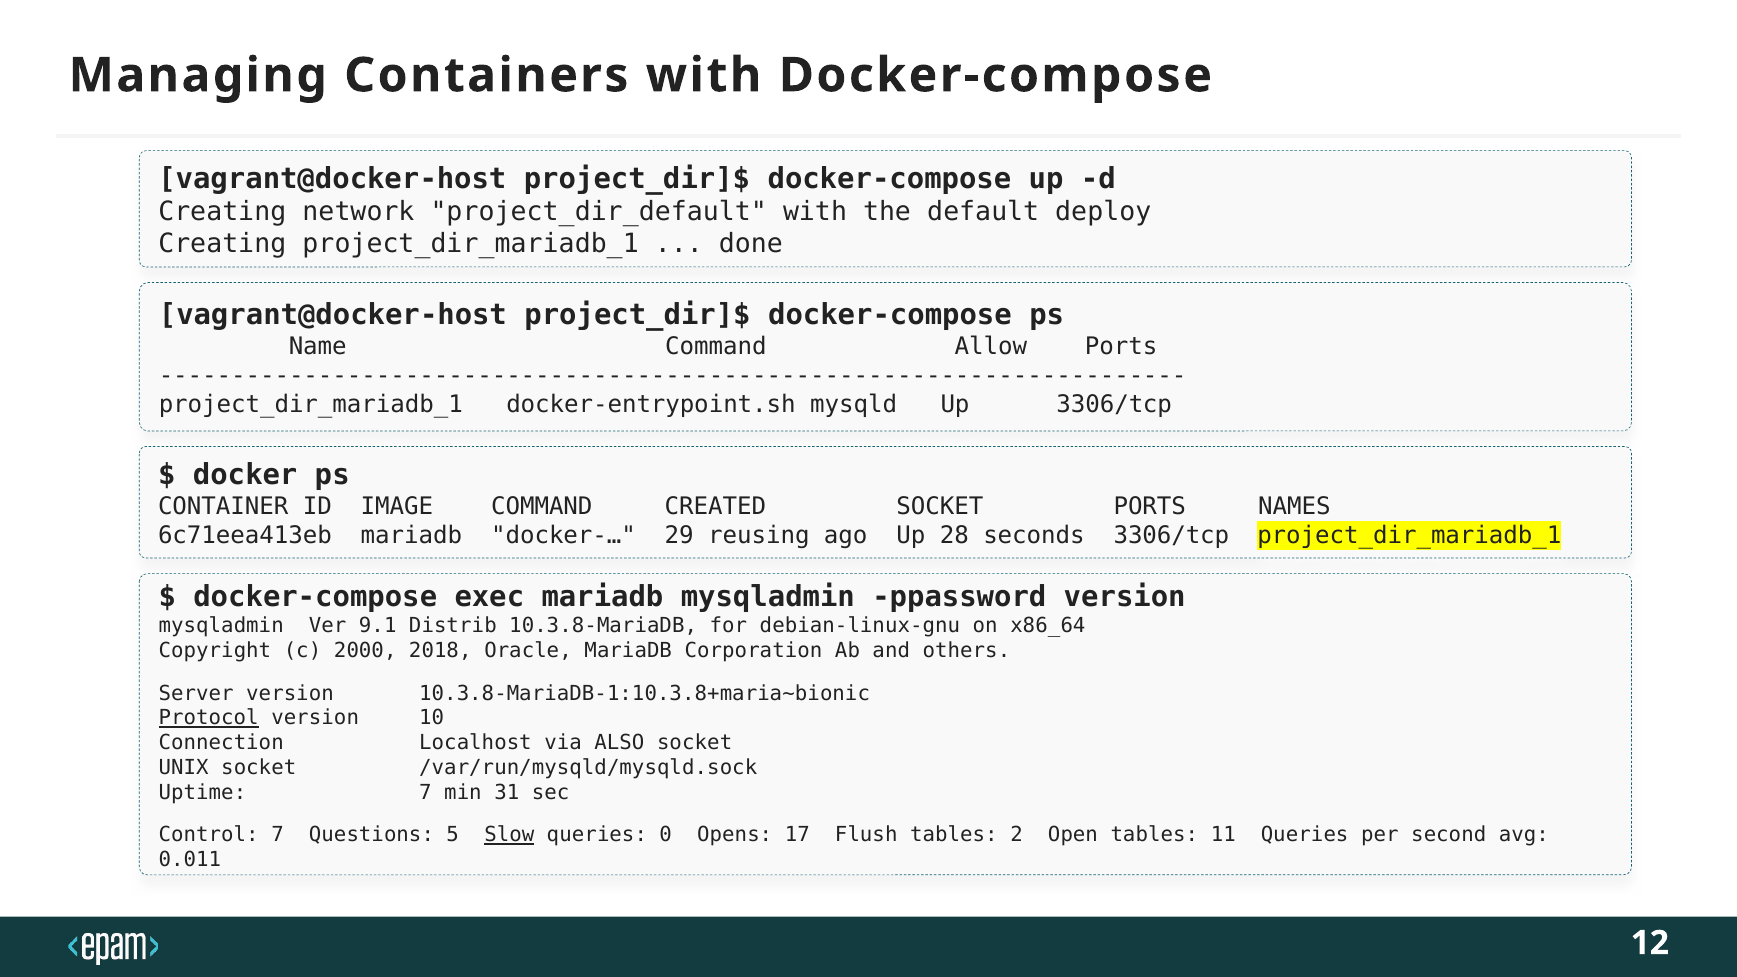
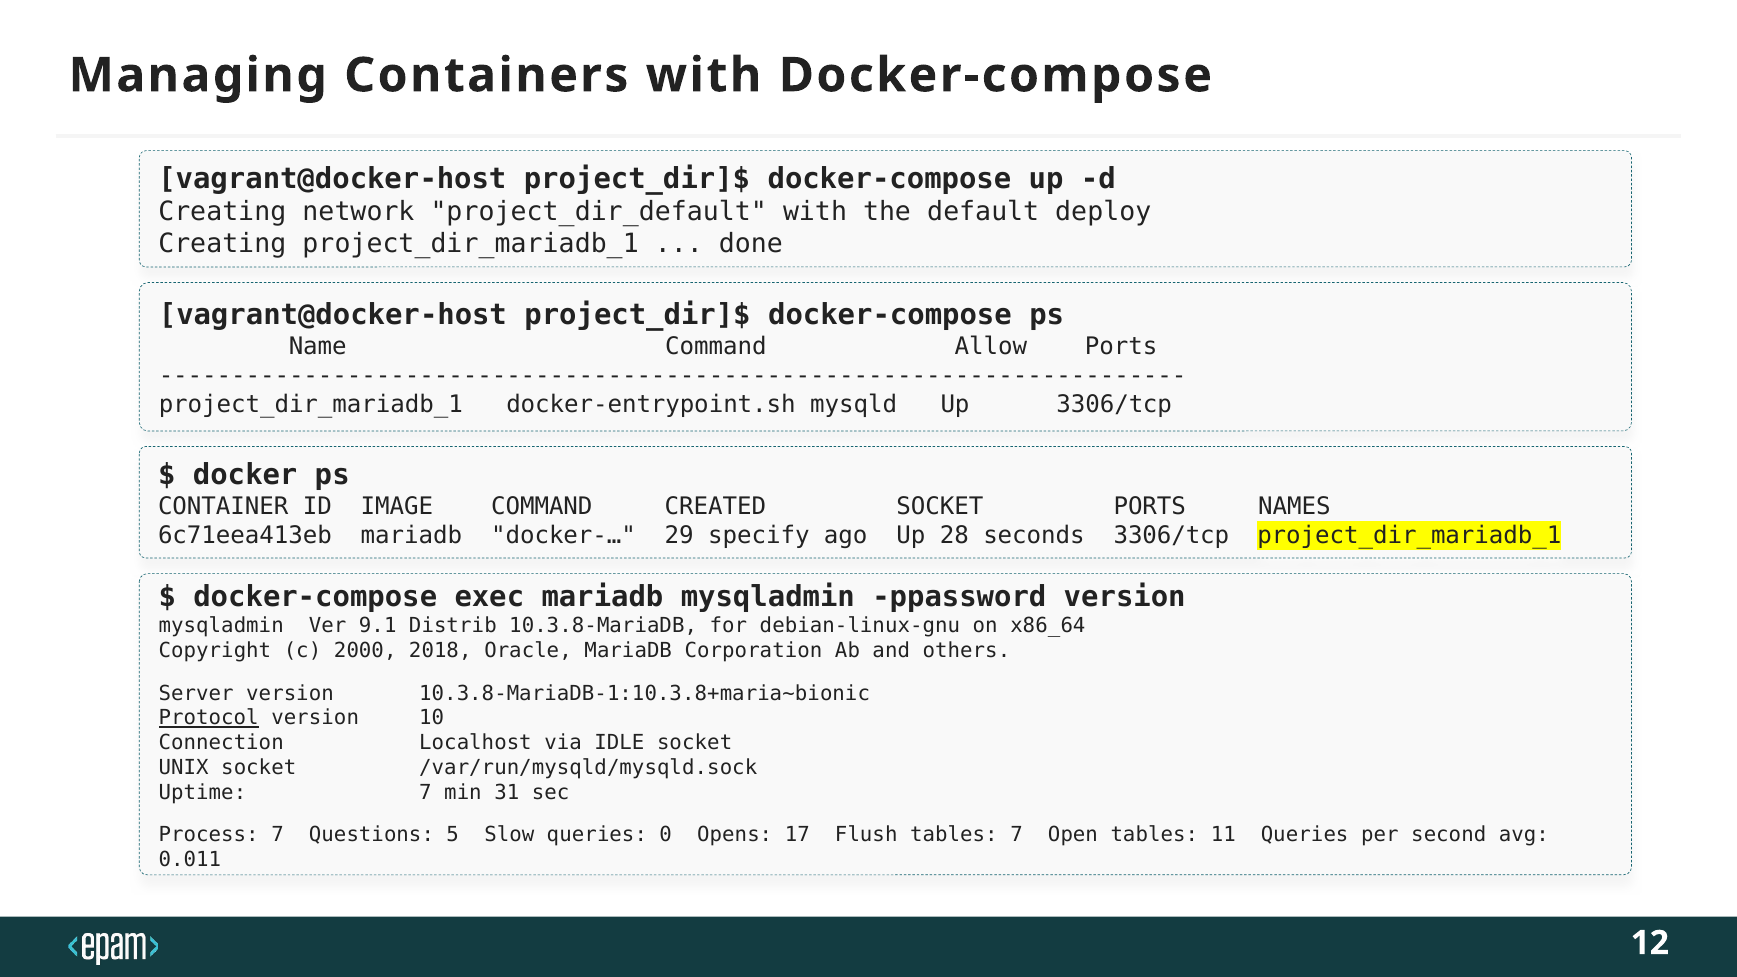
reusing: reusing -> specify
ALSO: ALSO -> IDLE
Control: Control -> Process
Slow underline: present -> none
tables 2: 2 -> 7
